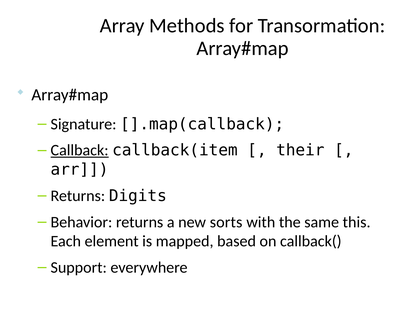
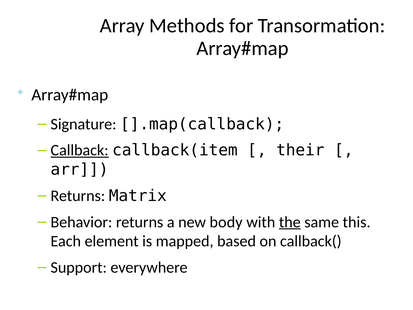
Digits: Digits -> Matrix
sorts: sorts -> body
the underline: none -> present
